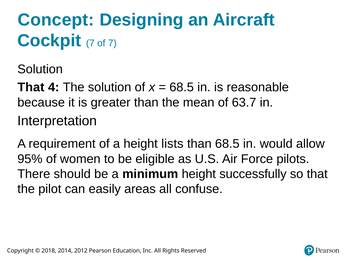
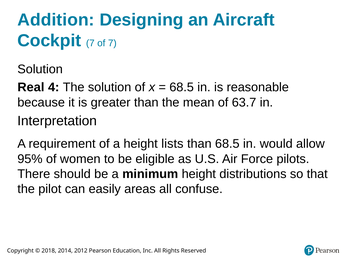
Concept: Concept -> Addition
That at (31, 87): That -> Real
successfully: successfully -> distributions
